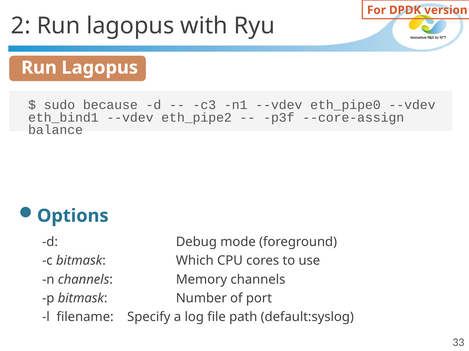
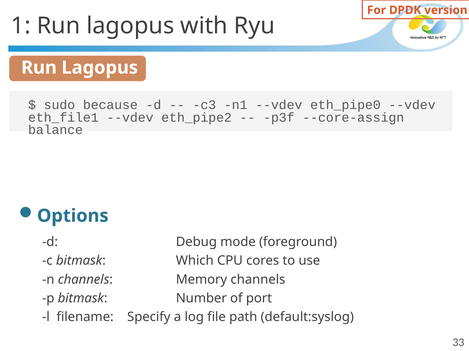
2: 2 -> 1
eth_bind1: eth_bind1 -> eth_file1
